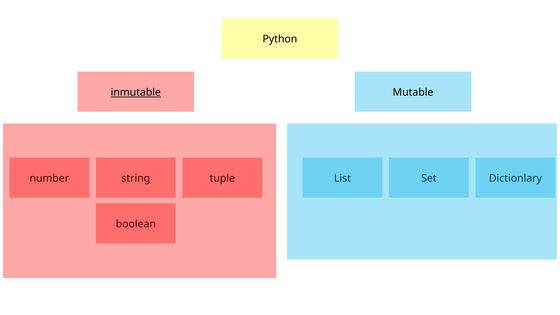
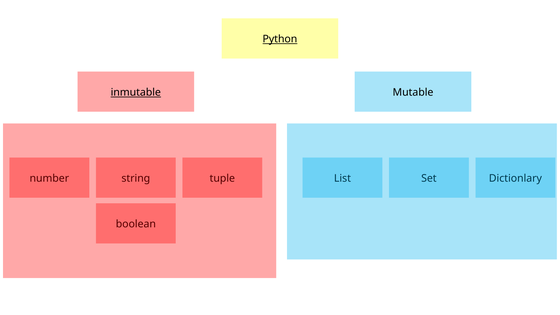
Python underline: none -> present
